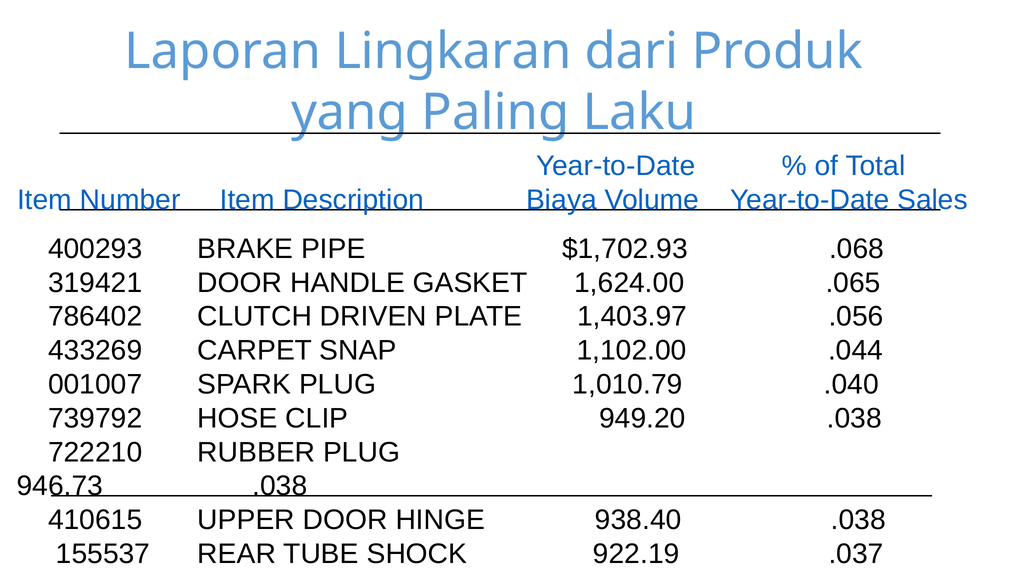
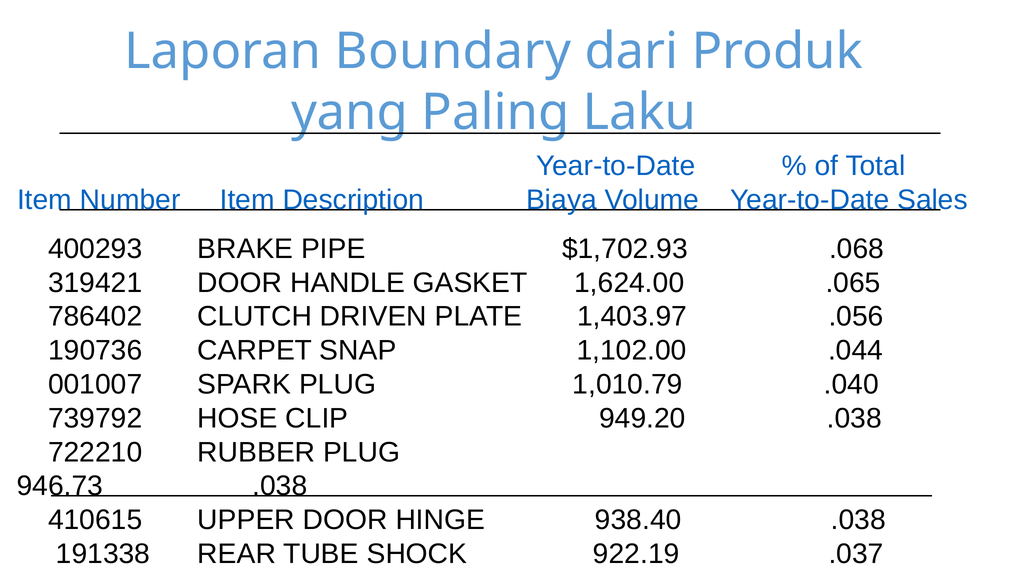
Lingkaran: Lingkaran -> Boundary
433269: 433269 -> 190736
155537: 155537 -> 191338
